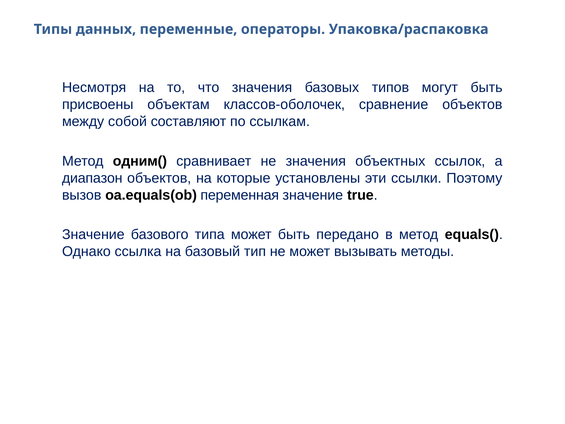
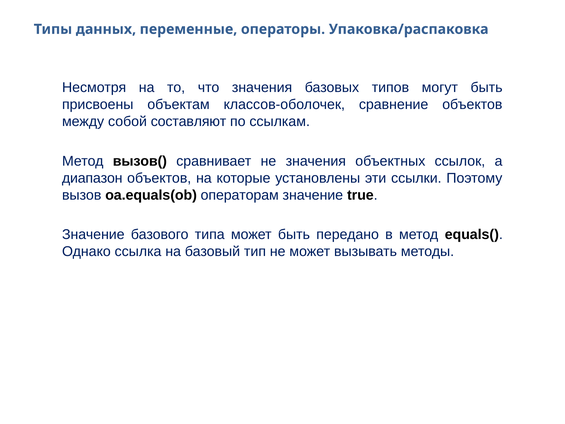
одним(: одним( -> вызов(
переменная: переменная -> операторам
